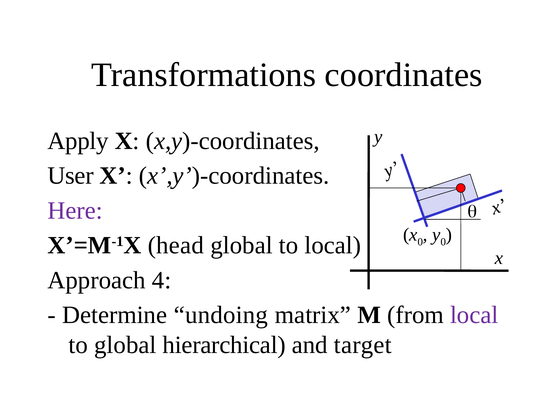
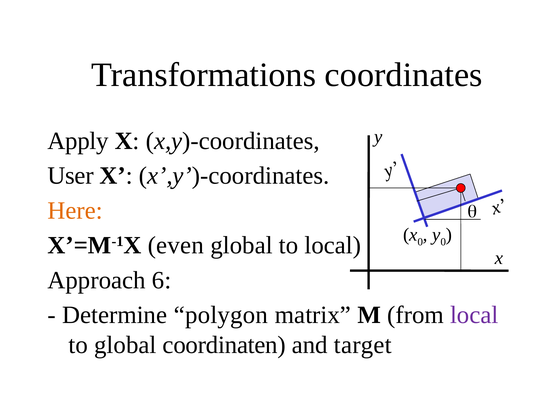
Here colour: purple -> orange
head: head -> even
4: 4 -> 6
undoing: undoing -> polygon
hierarchical: hierarchical -> coordinaten
